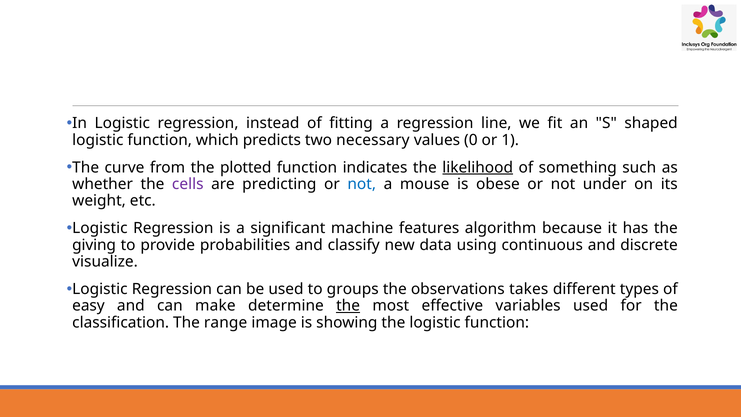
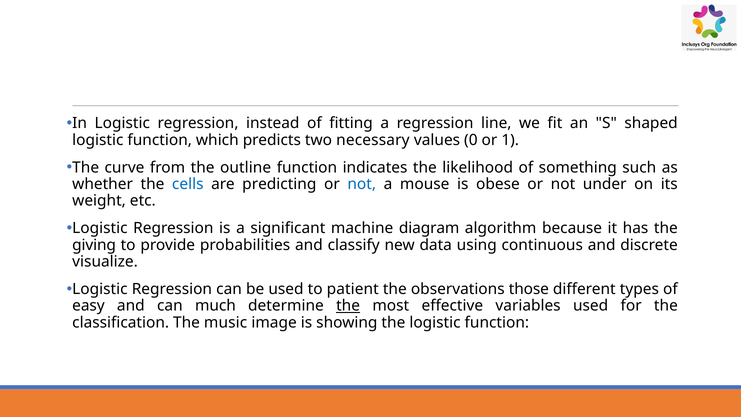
plotted: plotted -> outline
likelihood underline: present -> none
cells colour: purple -> blue
features: features -> diagram
groups: groups -> patient
takes: takes -> those
make: make -> much
range: range -> music
